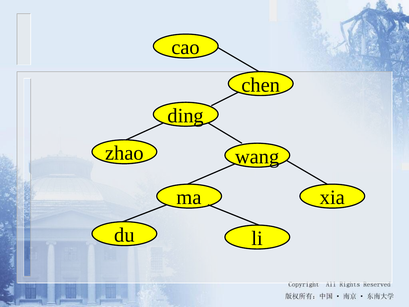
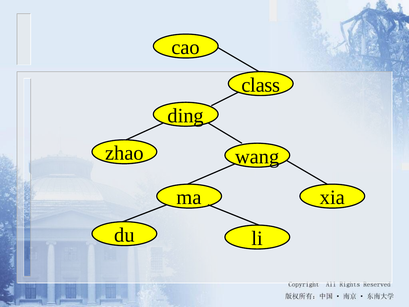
chen: chen -> class
